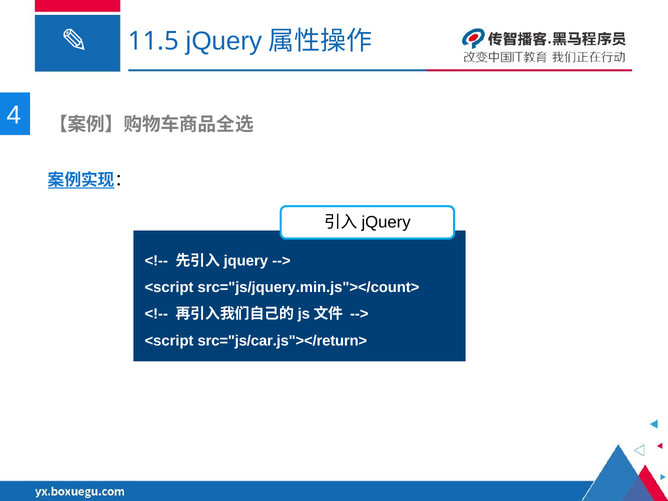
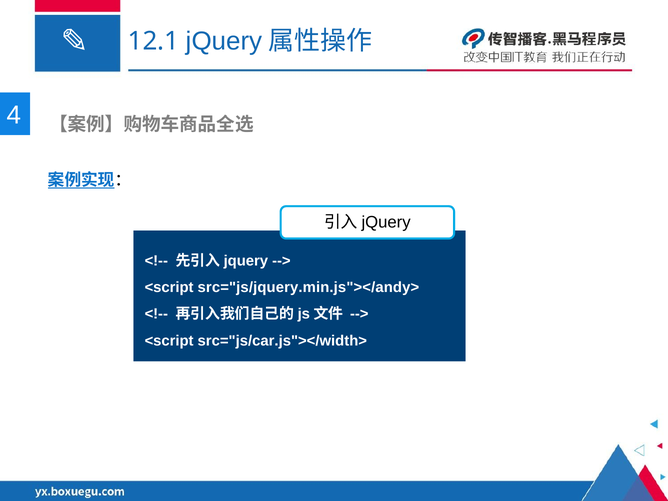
11.5: 11.5 -> 12.1
src="js/jquery.min.js"></count>: src="js/jquery.min.js"></count> -> src="js/jquery.min.js"></andy>
src="js/car.js"></return>: src="js/car.js"></return> -> src="js/car.js"></width>
